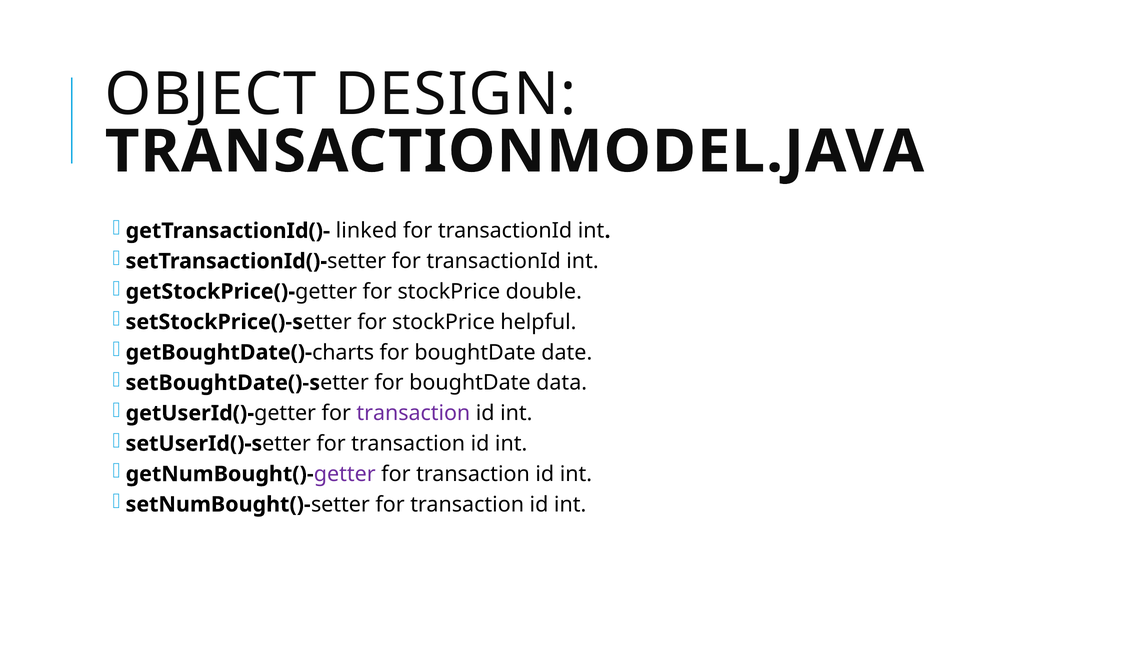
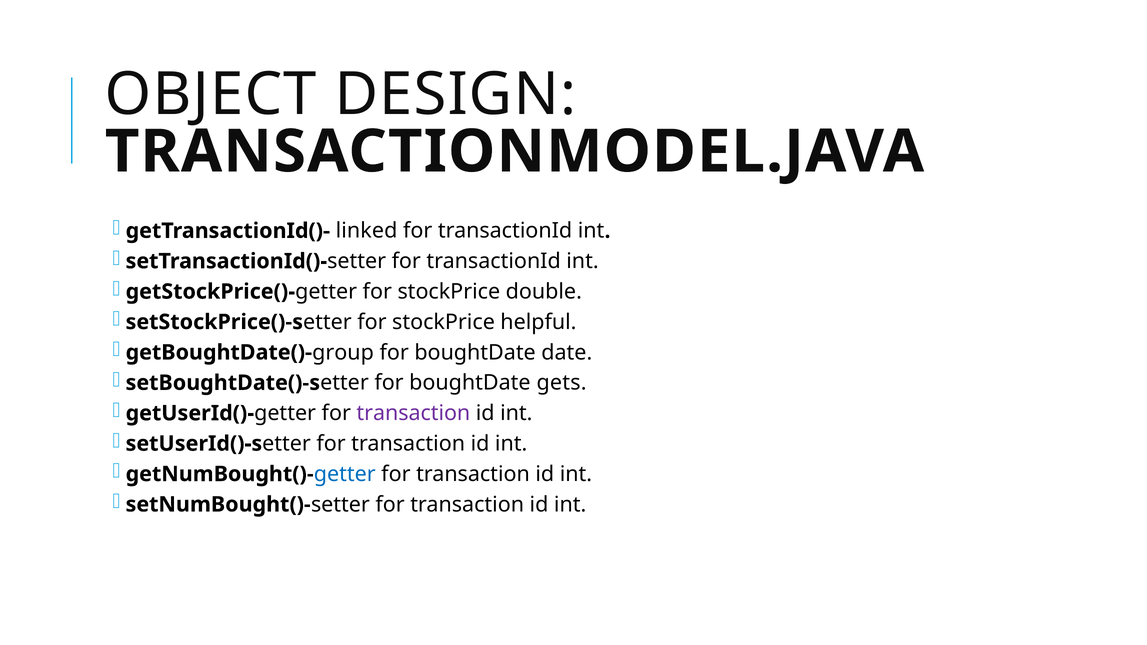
charts: charts -> group
data: data -> gets
getter at (345, 474) colour: purple -> blue
